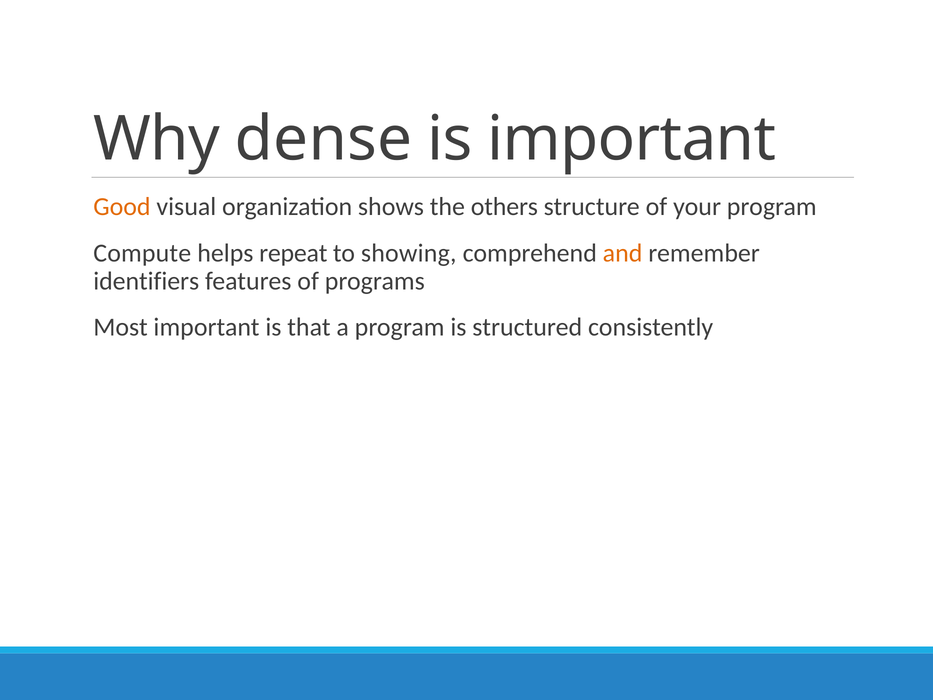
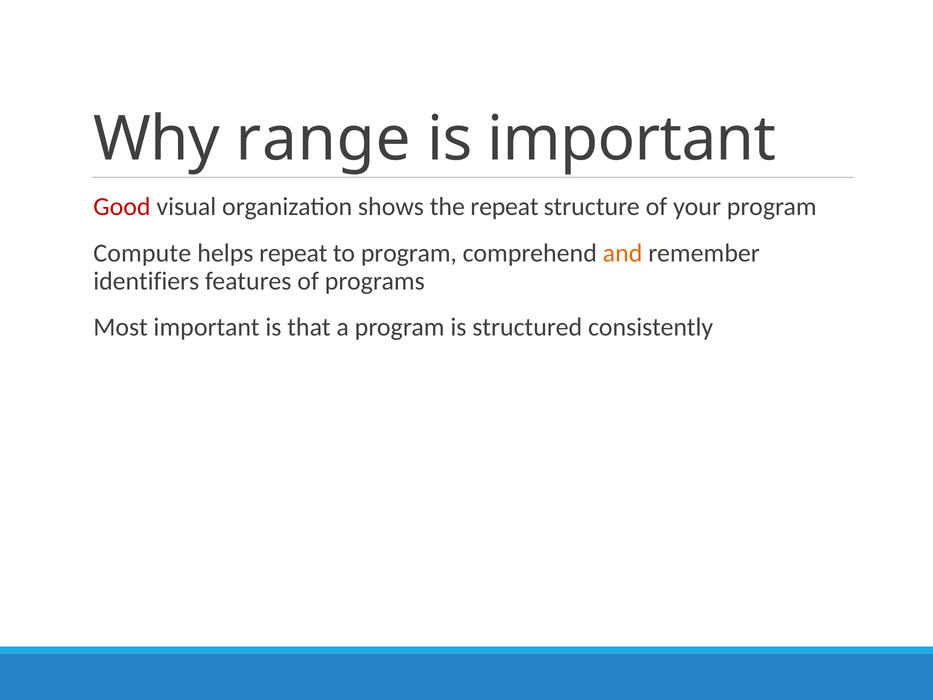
dense: dense -> range
Good colour: orange -> red
the others: others -> repeat
to showing: showing -> program
